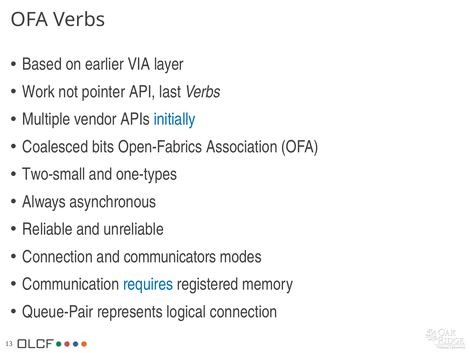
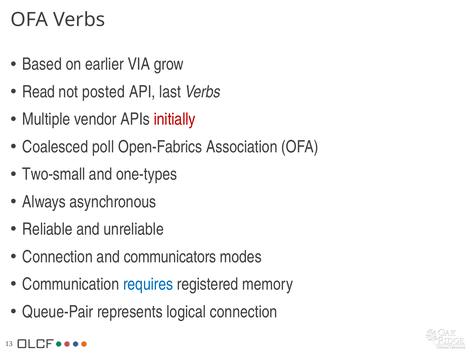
layer: layer -> grow
Work: Work -> Read
pointer: pointer -> posted
initially colour: blue -> red
bits: bits -> poll
